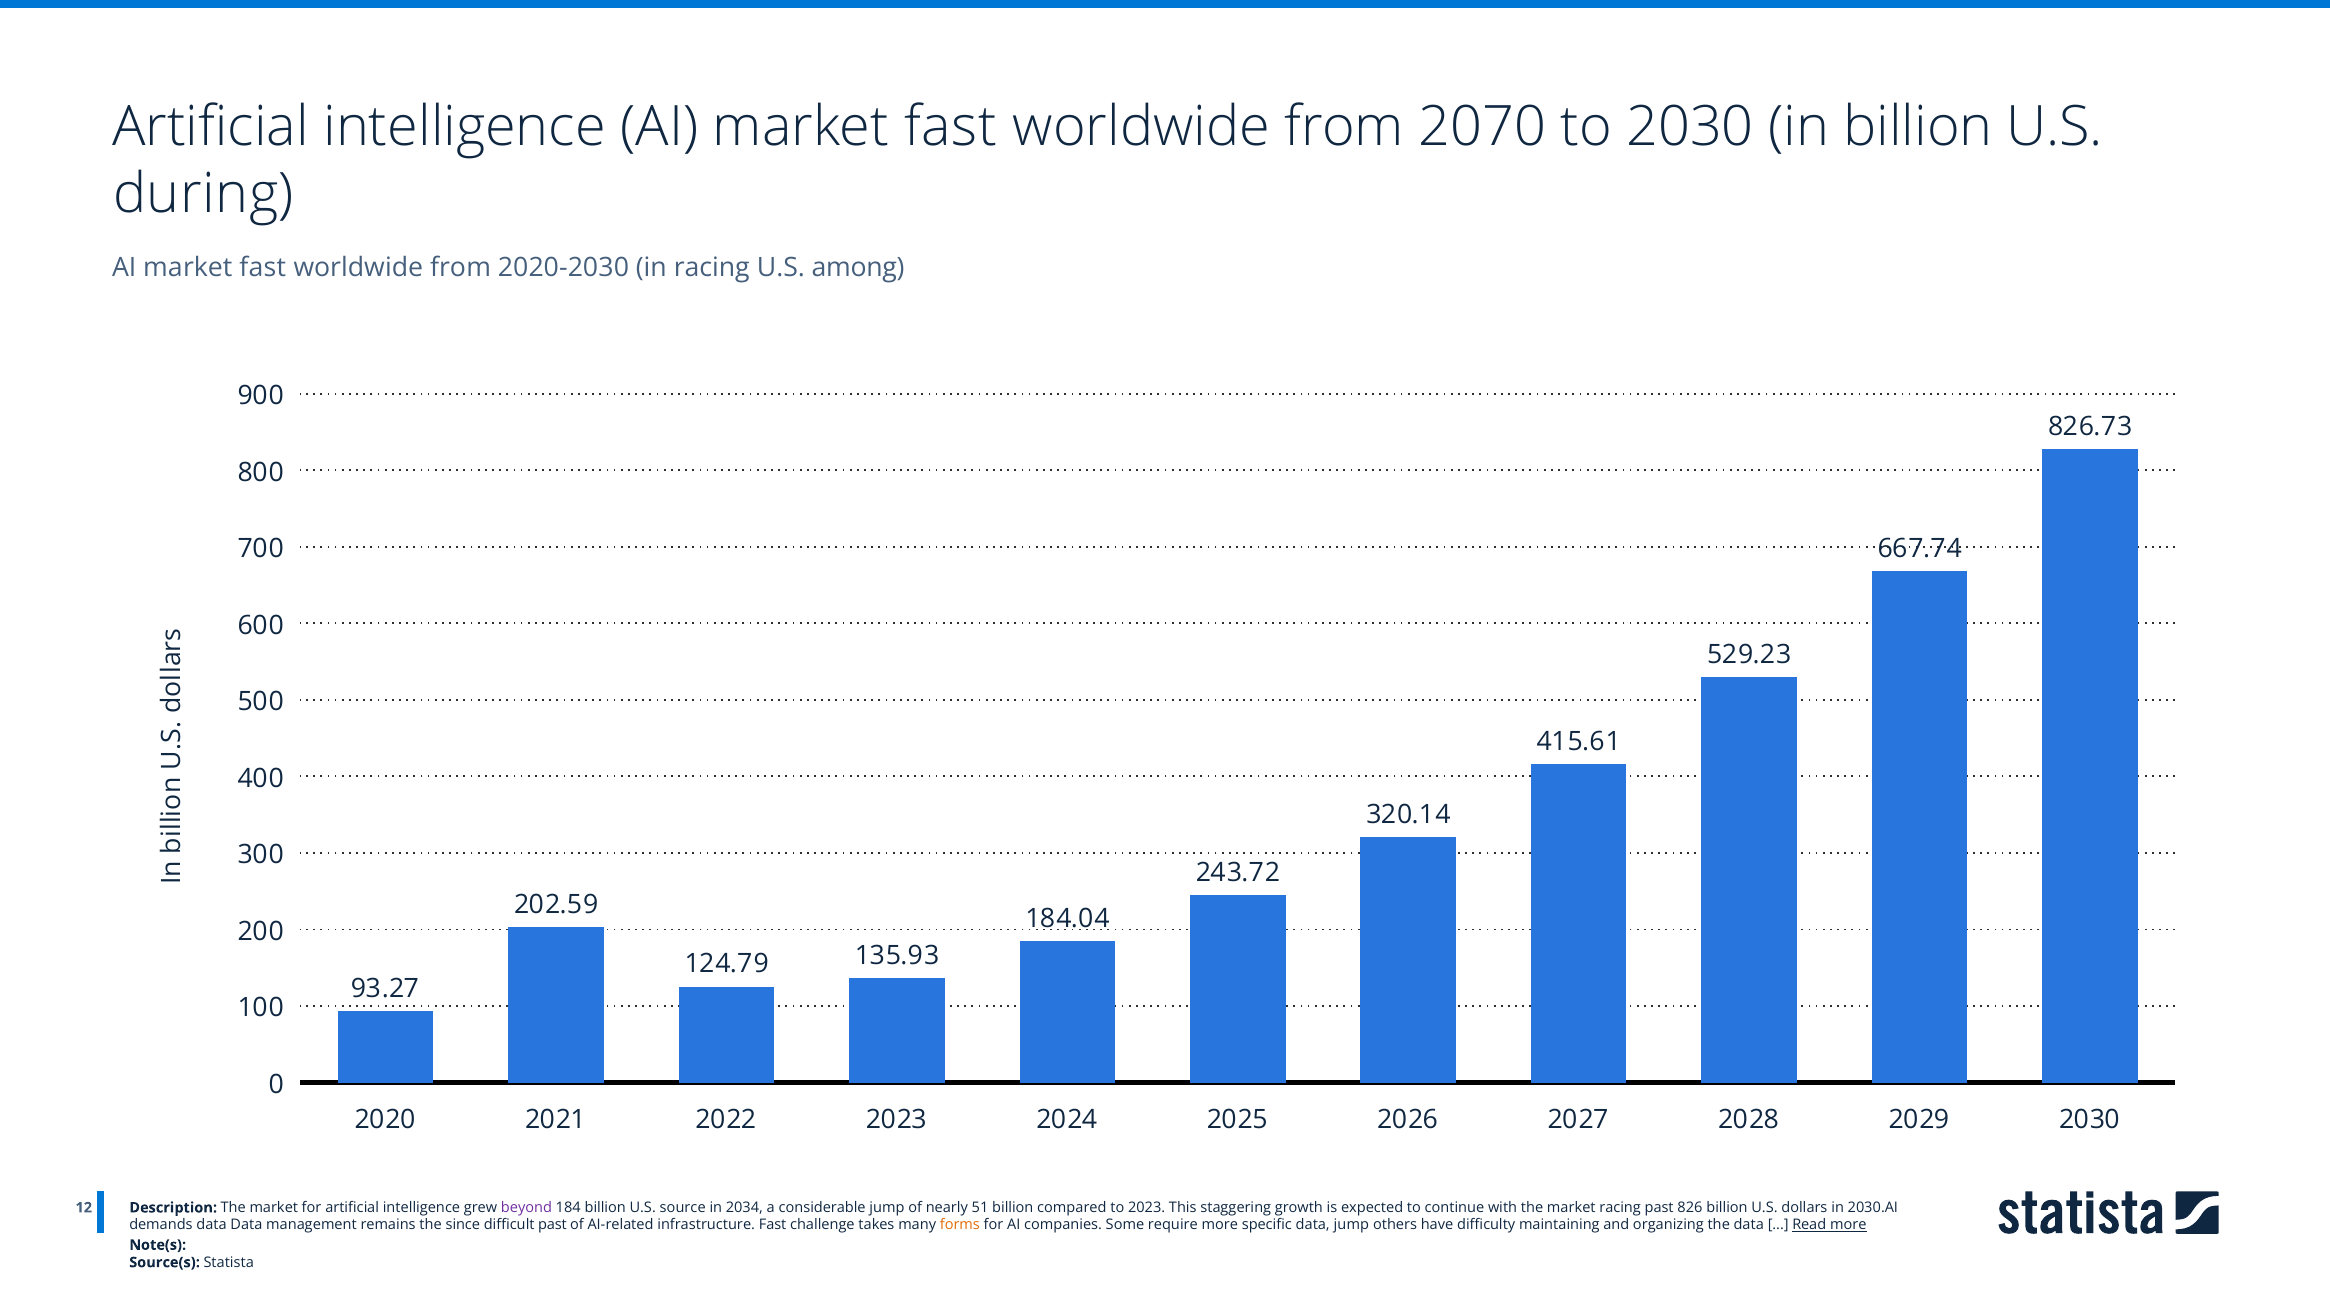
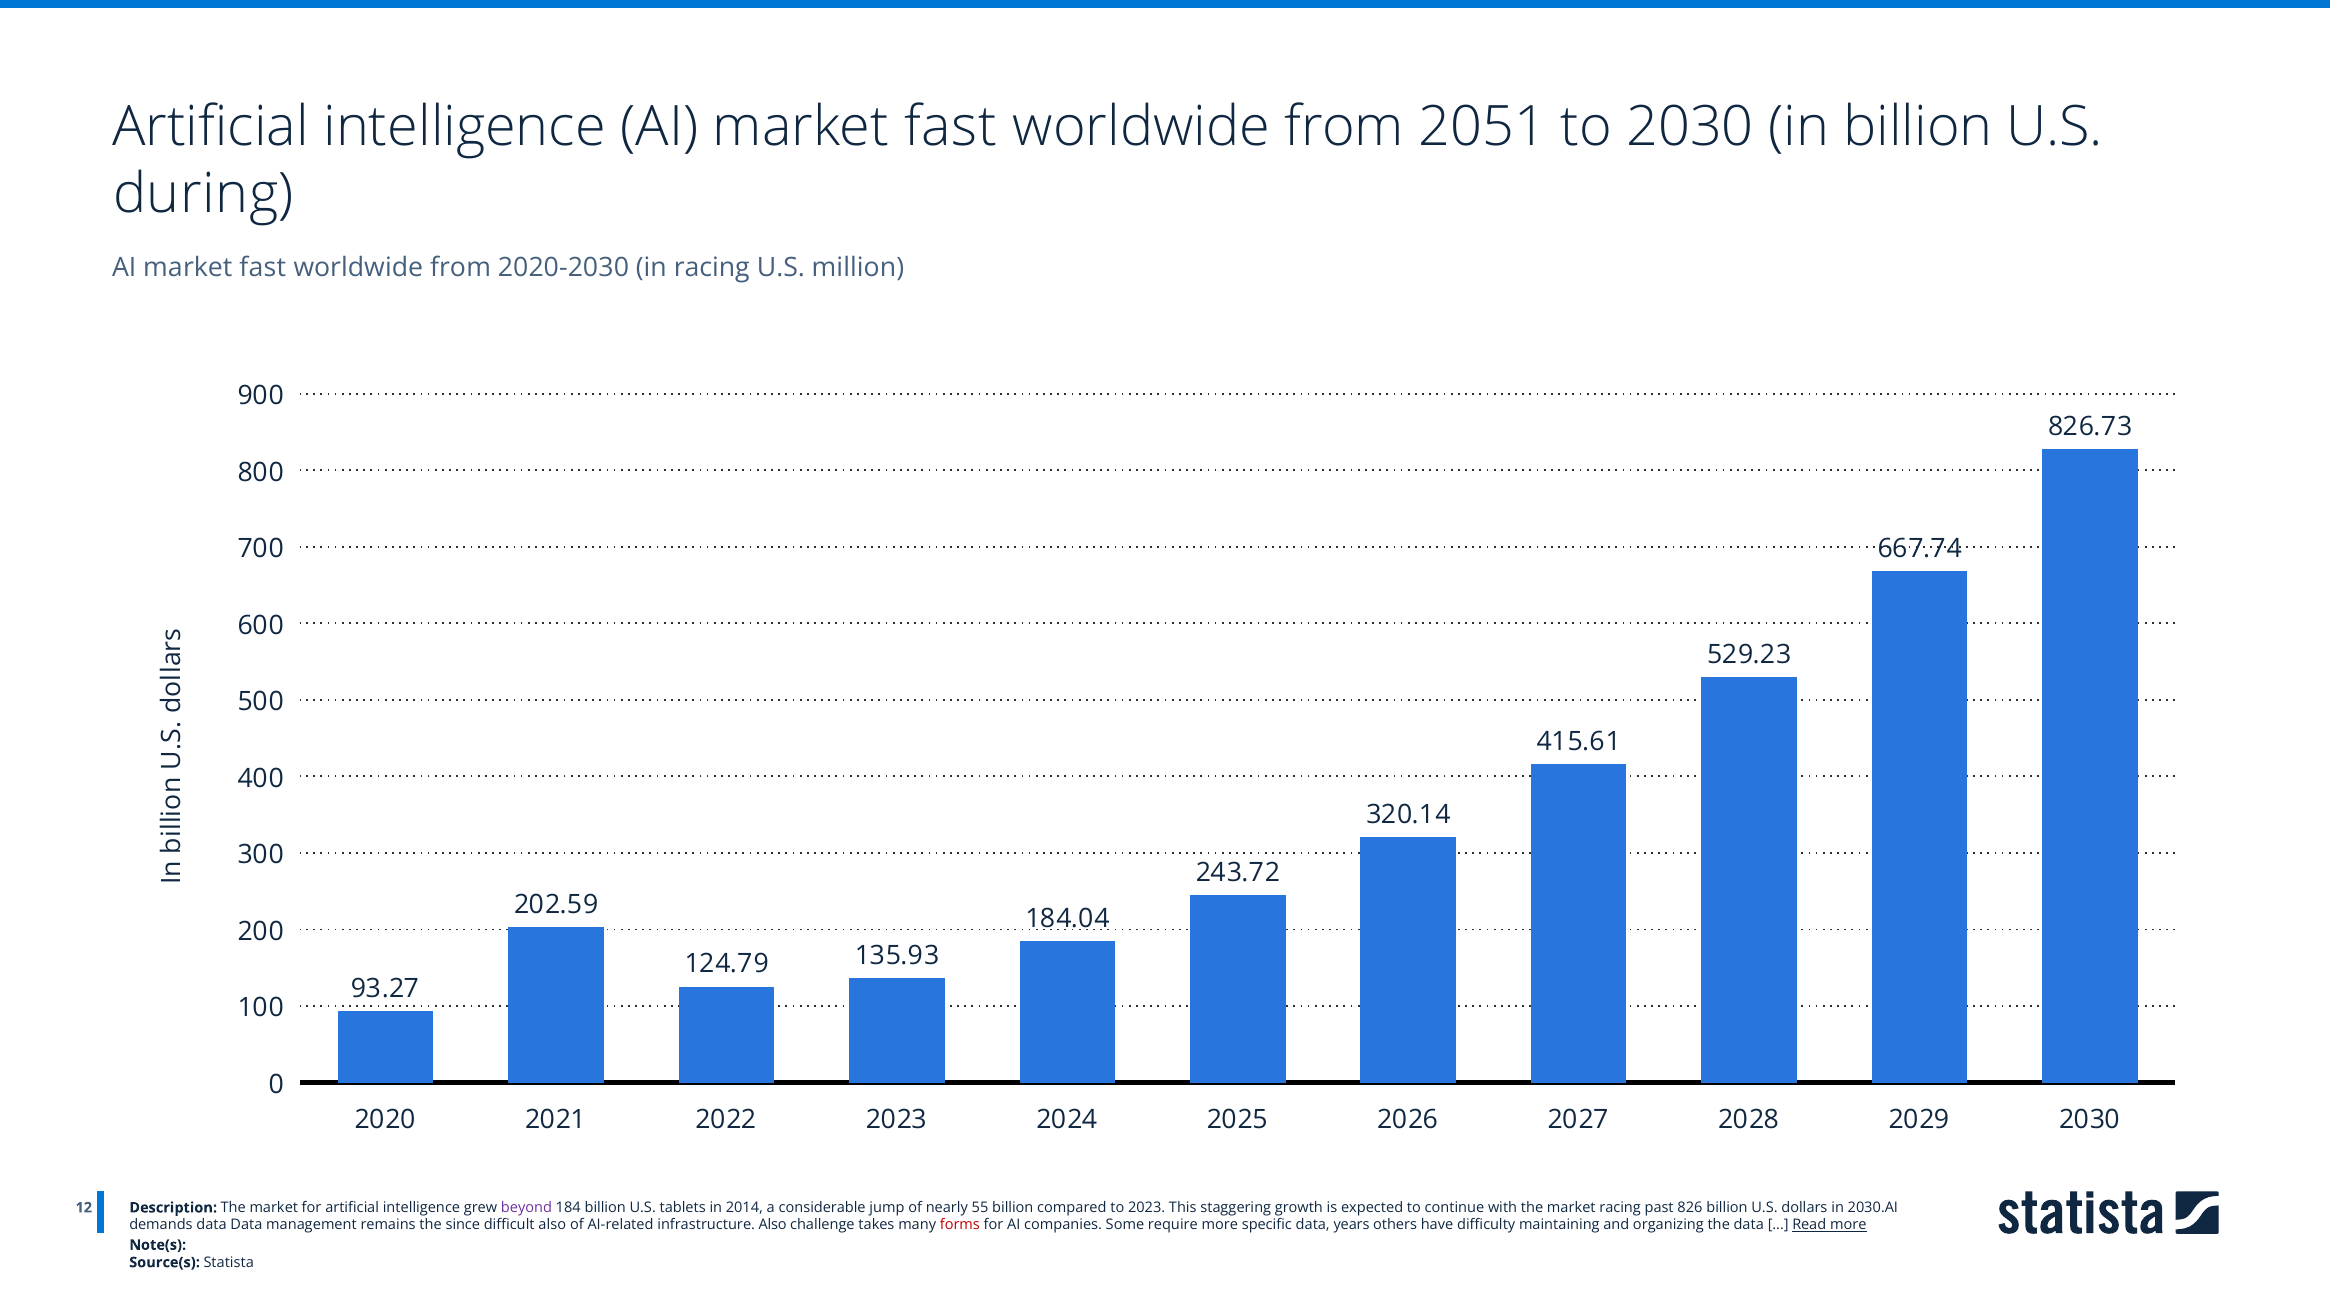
2070: 2070 -> 2051
among: among -> million
source: source -> tablets
2034: 2034 -> 2014
51: 51 -> 55
difficult past: past -> also
infrastructure Fast: Fast -> Also
forms colour: orange -> red
data jump: jump -> years
